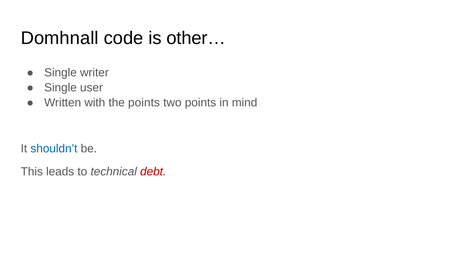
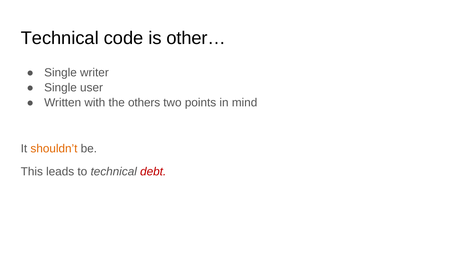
Domhnall at (60, 38): Domhnall -> Technical
the points: points -> others
shouldn’t colour: blue -> orange
